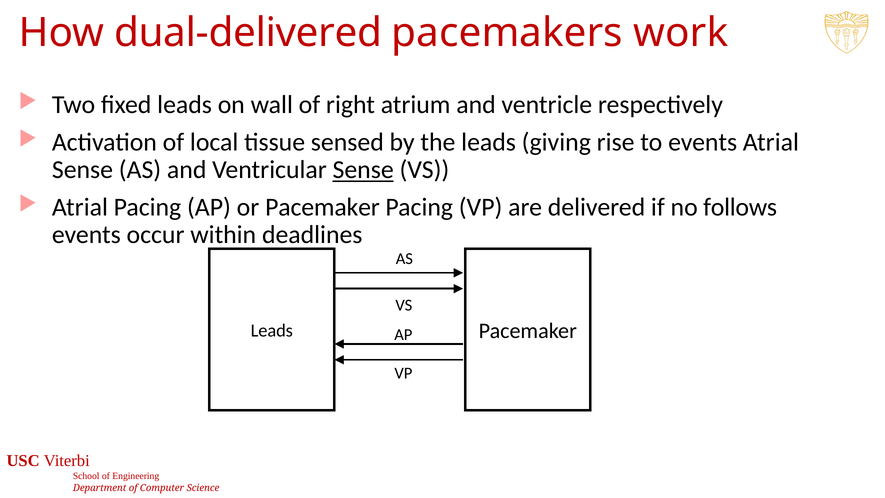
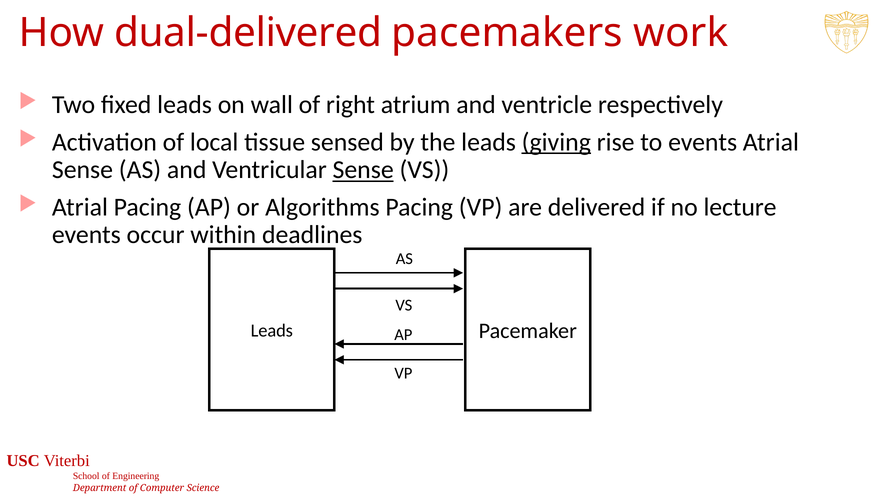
giving underline: none -> present
or Pacemaker: Pacemaker -> Algorithms
follows: follows -> lecture
